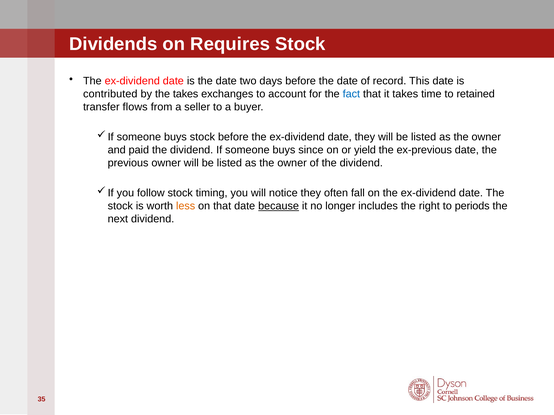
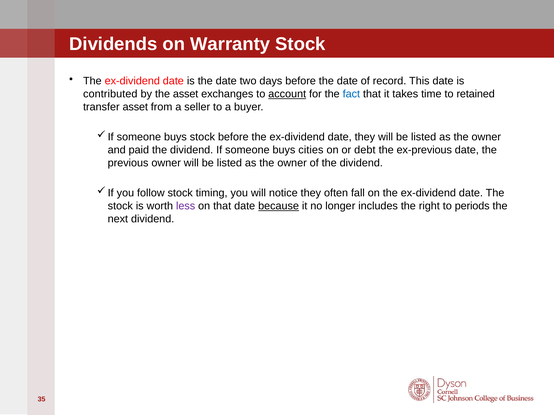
Requires: Requires -> Warranty
the takes: takes -> asset
account underline: none -> present
transfer flows: flows -> asset
since: since -> cities
yield: yield -> debt
less colour: orange -> purple
